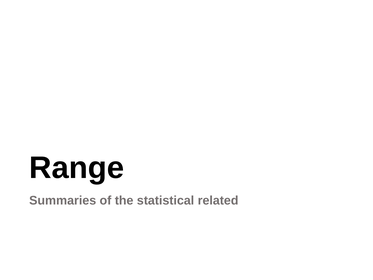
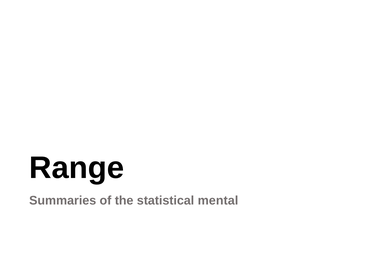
related: related -> mental
